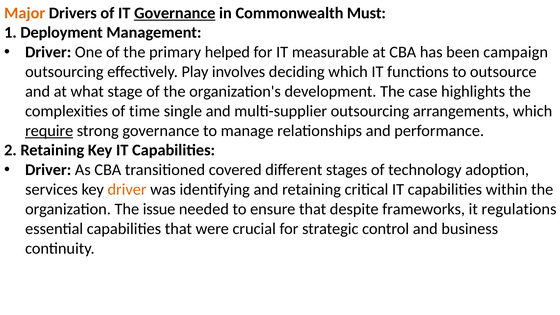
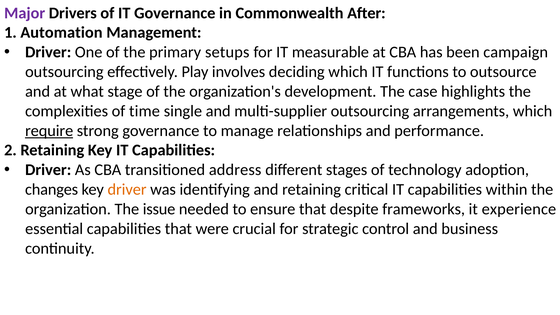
Major colour: orange -> purple
Governance at (175, 13) underline: present -> none
Must: Must -> After
Deployment: Deployment -> Automation
helped: helped -> setups
covered: covered -> address
services: services -> changes
regulations: regulations -> experience
